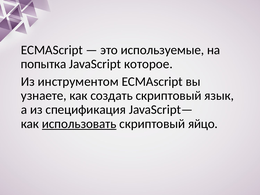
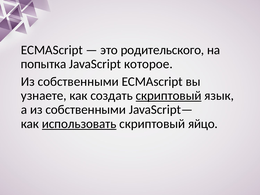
используемые: используемые -> родительского
инструментом at (78, 82): инструментом -> собственными
скриптовый at (169, 96) underline: none -> present
а из спецификация: спецификация -> собственными
